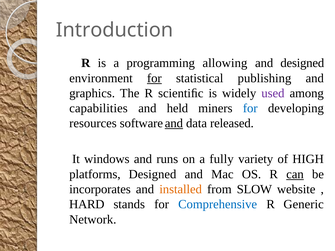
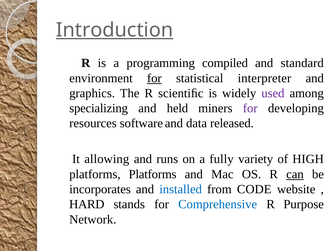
Introduction underline: none -> present
allowing: allowing -> compiled
and designed: designed -> standard
publishing: publishing -> interpreter
capabilities: capabilities -> specializing
for at (250, 108) colour: blue -> purple
and at (174, 123) underline: present -> none
windows: windows -> allowing
platforms Designed: Designed -> Platforms
installed colour: orange -> blue
SLOW: SLOW -> CODE
Generic: Generic -> Purpose
